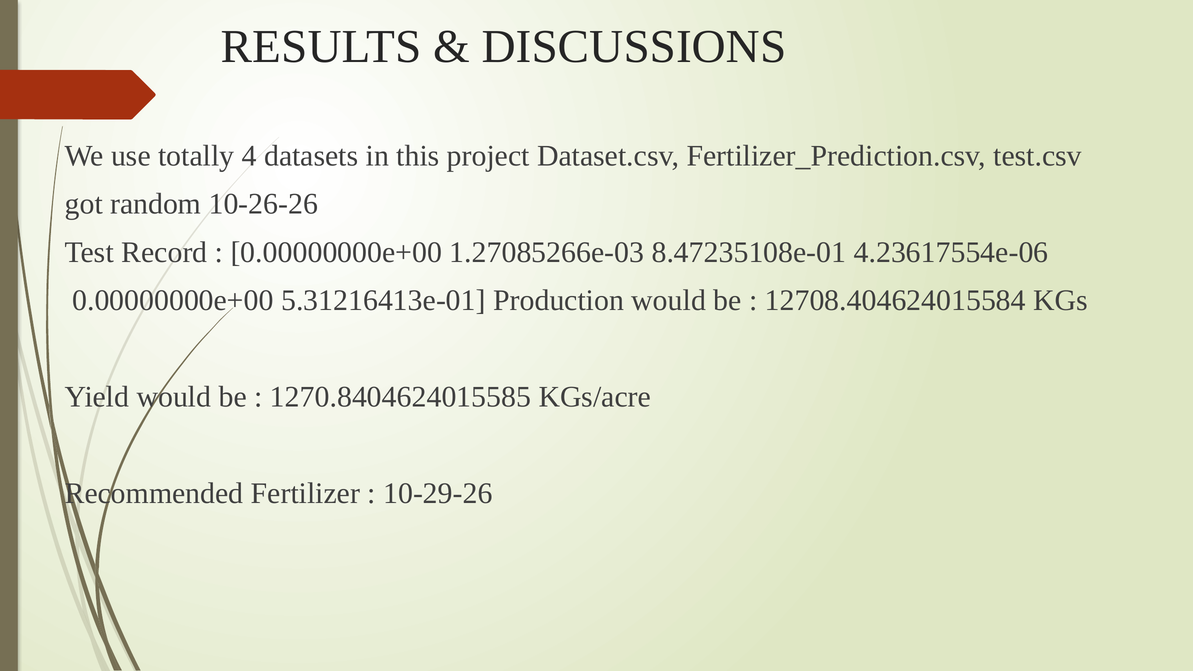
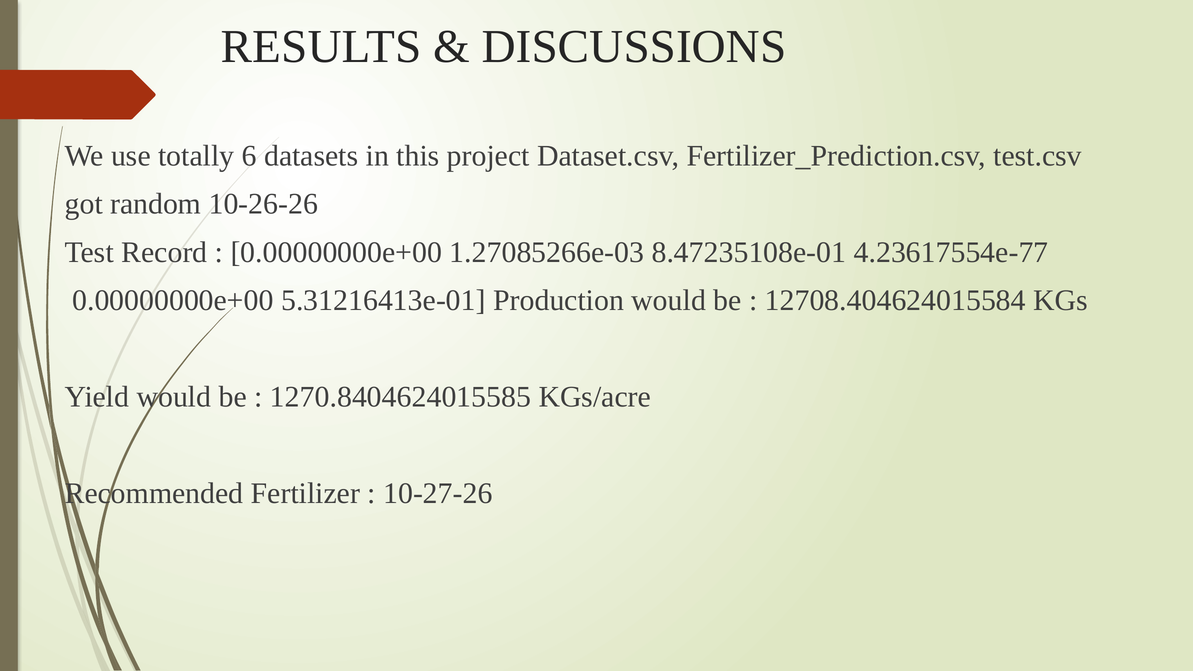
4: 4 -> 6
4.23617554e-06: 4.23617554e-06 -> 4.23617554e-77
10-29-26: 10-29-26 -> 10-27-26
